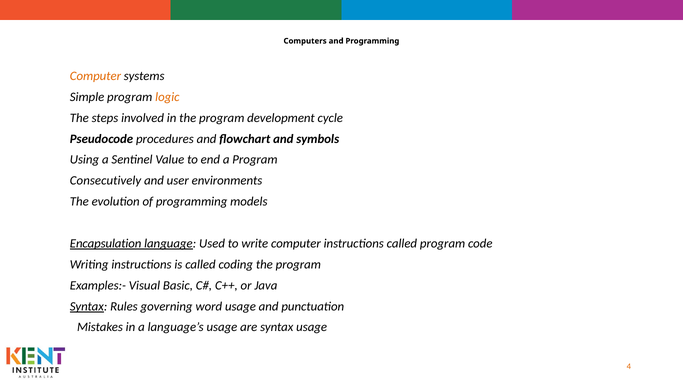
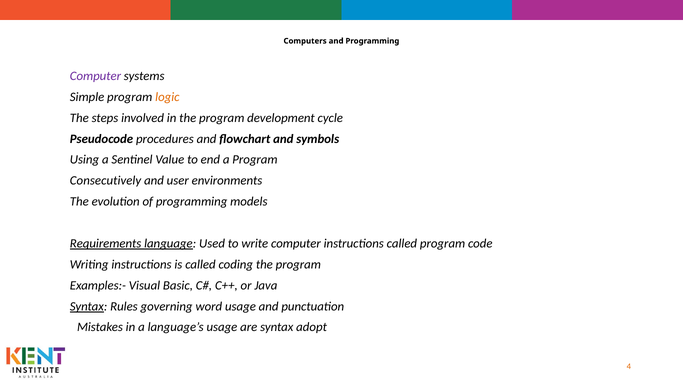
Computer at (95, 76) colour: orange -> purple
Encapsulation: Encapsulation -> Requirements
syntax usage: usage -> adopt
